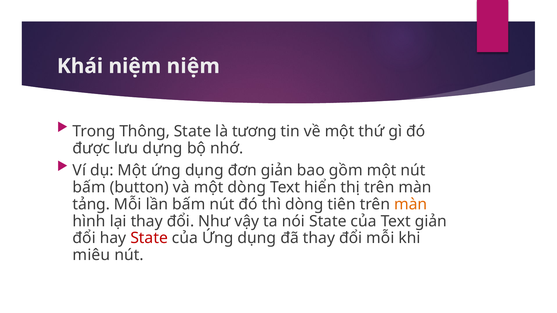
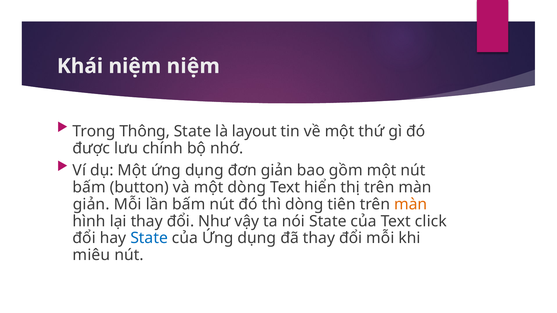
tương: tương -> layout
dựng: dựng -> chính
tảng at (91, 205): tảng -> giản
Text giản: giản -> click
State at (149, 238) colour: red -> blue
